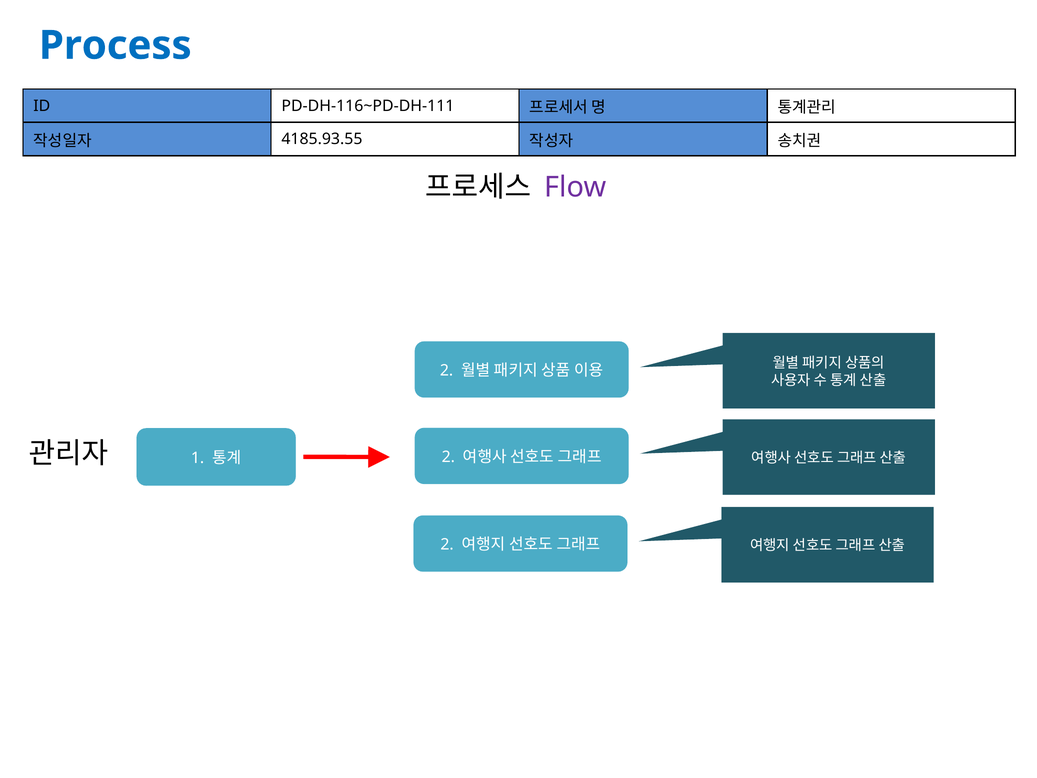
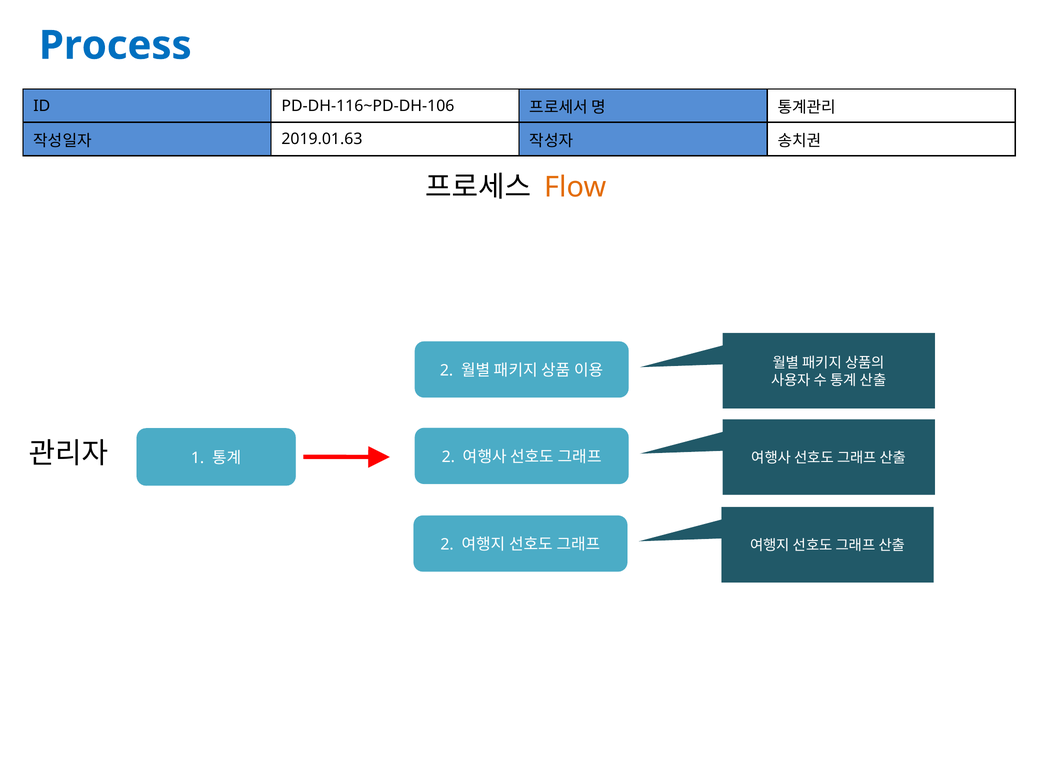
PD-DH-116~PD-DH-111: PD-DH-116~PD-DH-111 -> PD-DH-116~PD-DH-106
4185.93.55: 4185.93.55 -> 2019.01.63
Flow colour: purple -> orange
